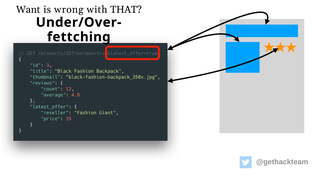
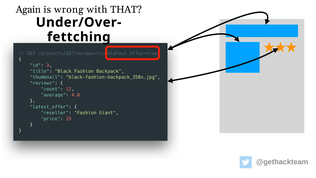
Want: Want -> Again
